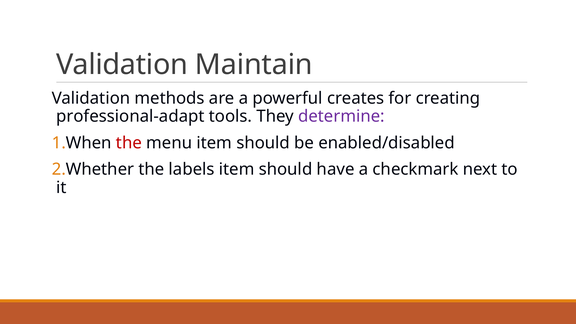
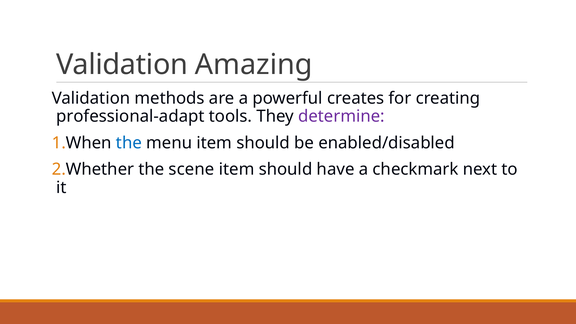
Maintain: Maintain -> Amazing
the at (129, 143) colour: red -> blue
labels: labels -> scene
